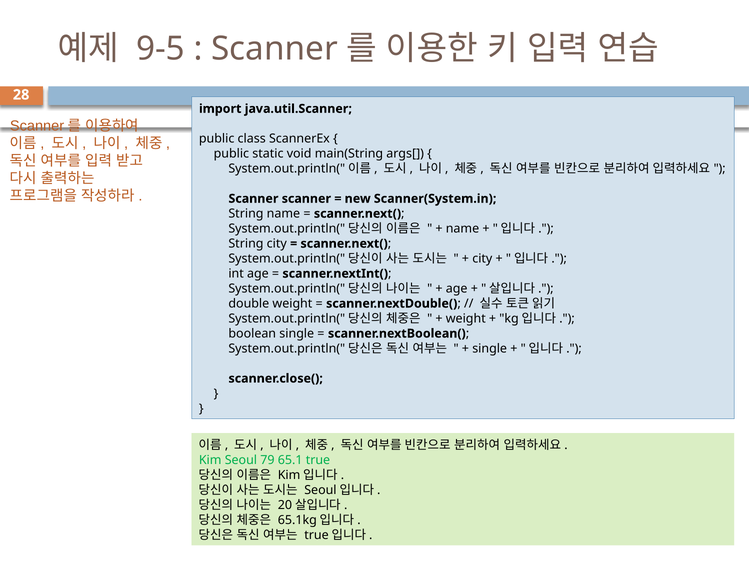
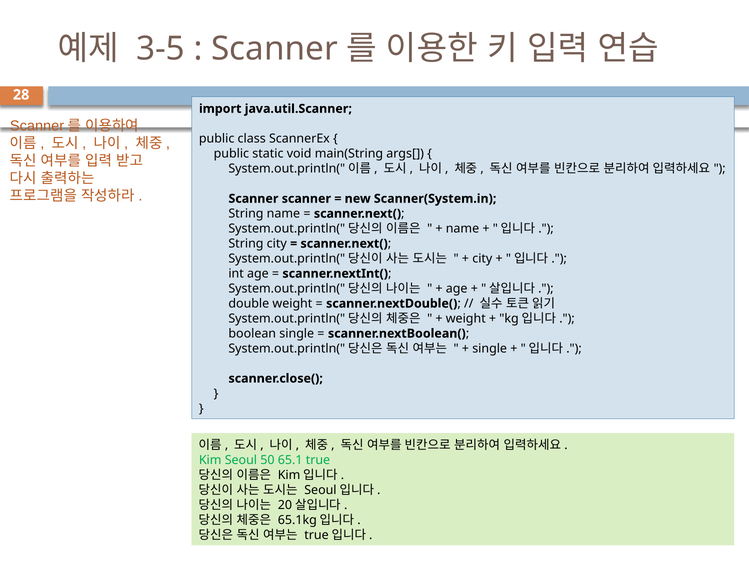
9-5: 9-5 -> 3-5
79: 79 -> 50
